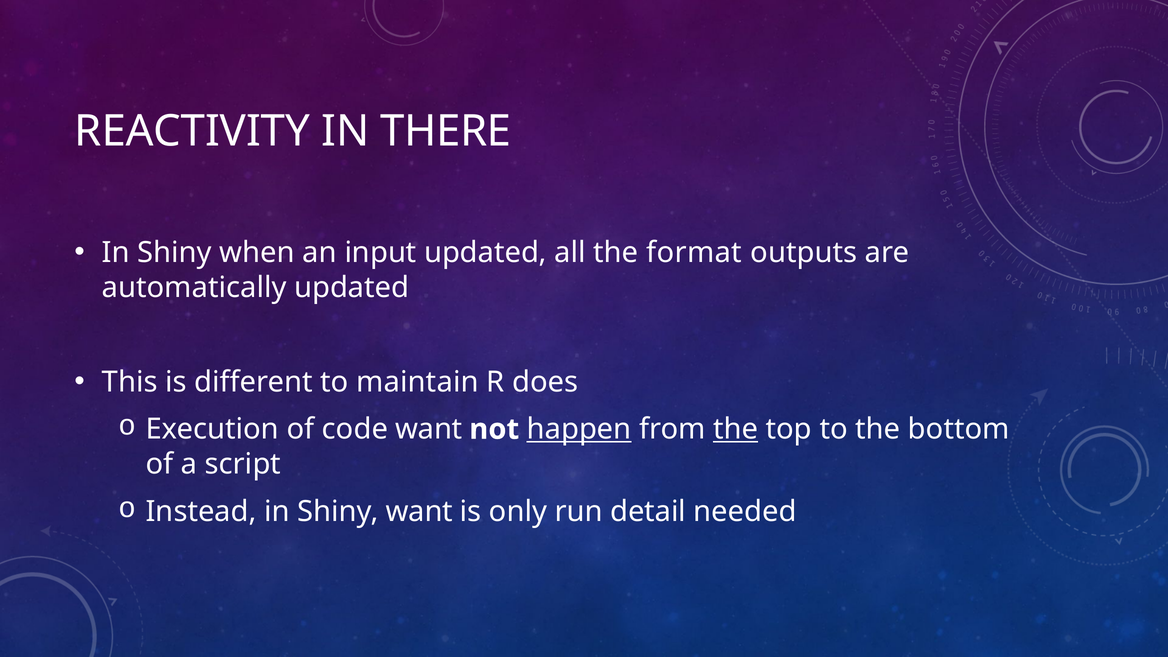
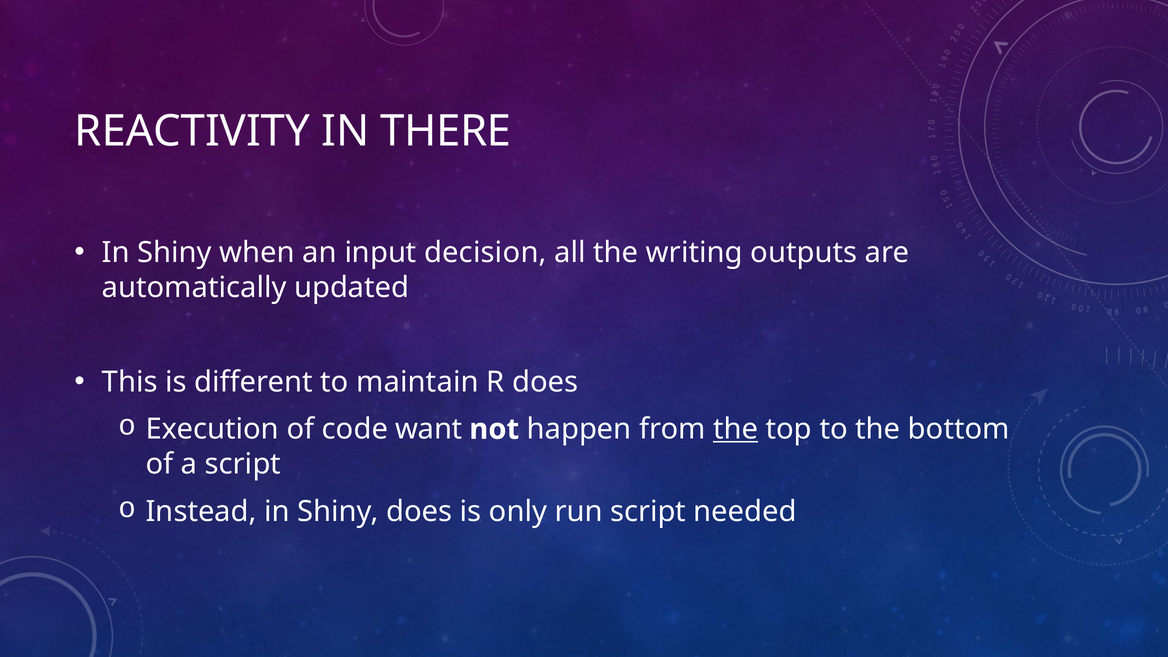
input updated: updated -> decision
format: format -> writing
happen underline: present -> none
Shiny want: want -> does
run detail: detail -> script
